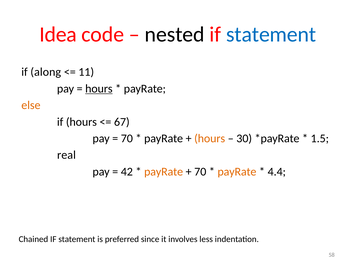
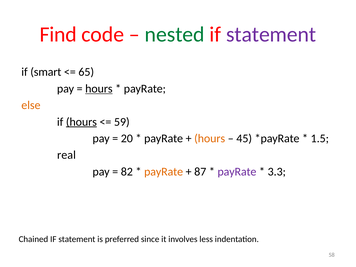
Idea: Idea -> Find
nested colour: black -> green
statement at (271, 34) colour: blue -> purple
along: along -> smart
11: 11 -> 65
hours at (81, 122) underline: none -> present
67: 67 -> 59
70 at (127, 138): 70 -> 20
30: 30 -> 45
42: 42 -> 82
70 at (200, 172): 70 -> 87
payRate at (237, 172) colour: orange -> purple
4.4: 4.4 -> 3.3
